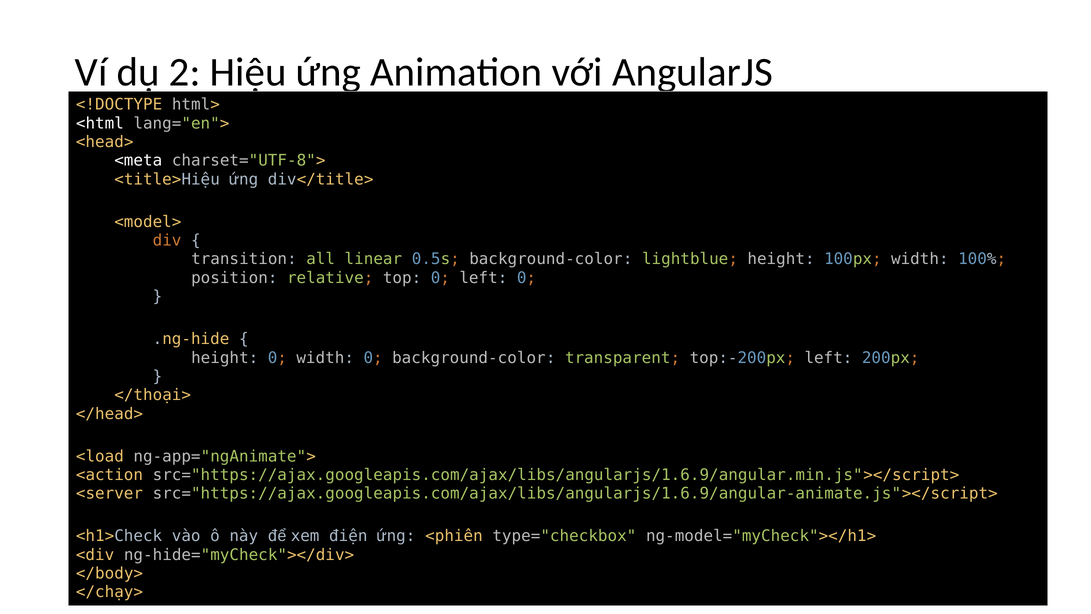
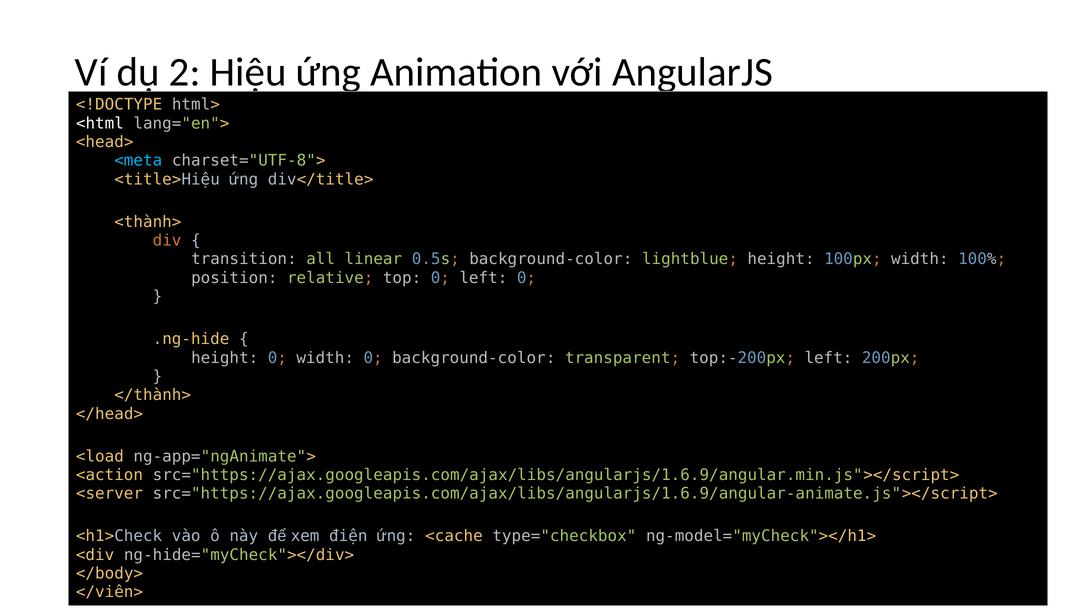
<meta colour: white -> light blue
<model>: <model> -> <thành>
</thoại>: </thoại> -> </thành>
<phiên: <phiên -> <cache
</chạy>: </chạy> -> </viên>
